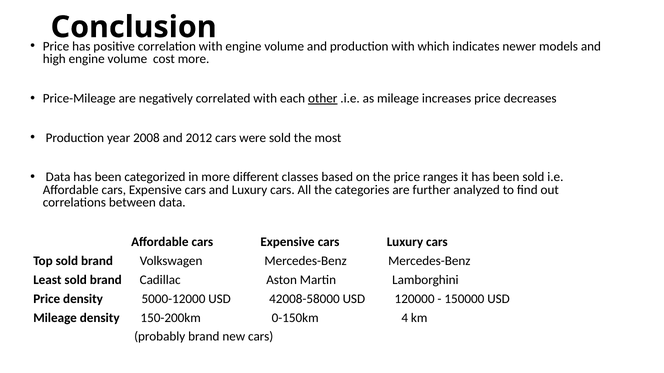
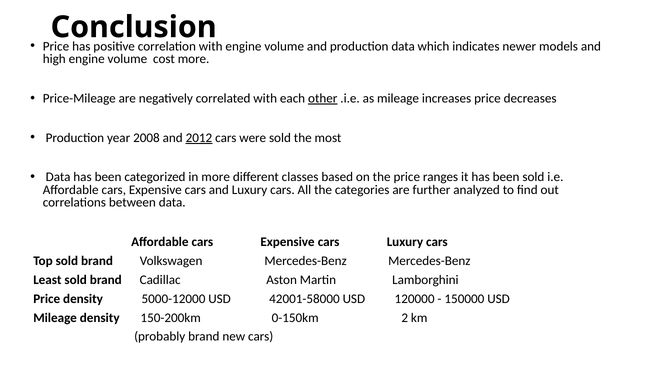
production with: with -> data
2012 underline: none -> present
42008-58000: 42008-58000 -> 42001-58000
4: 4 -> 2
